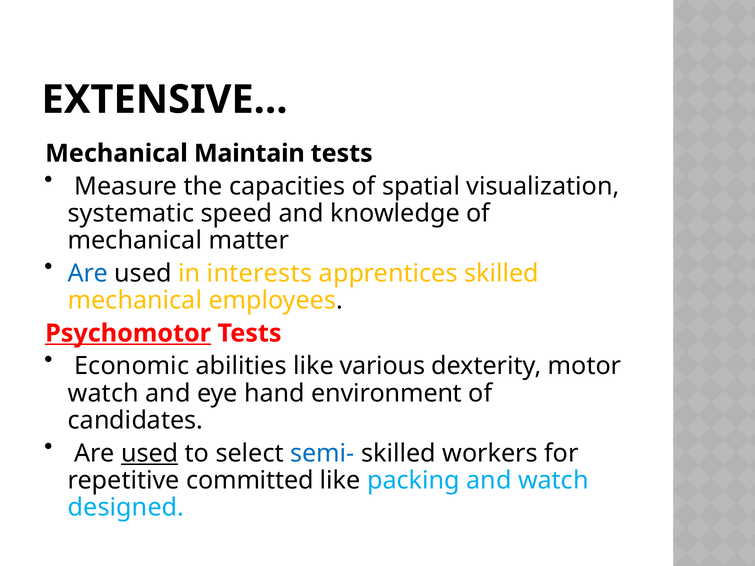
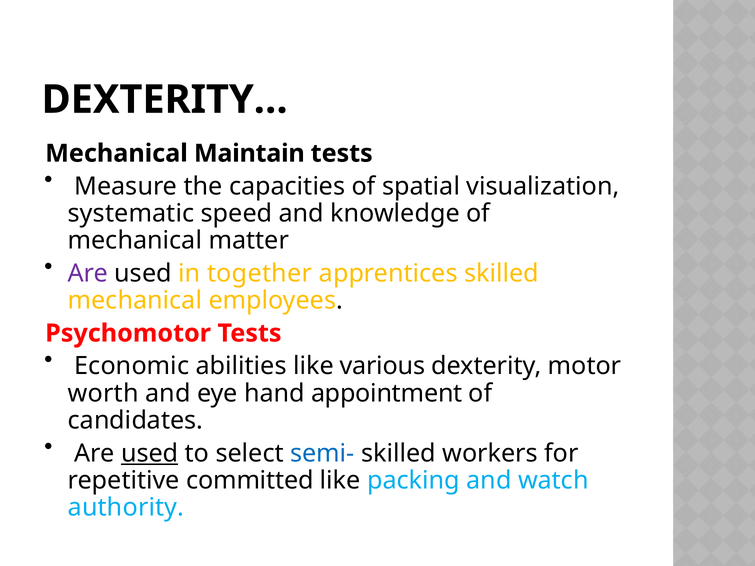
EXTENSIVE…: EXTENSIVE… -> DEXTERITY…
Are at (88, 273) colour: blue -> purple
interests: interests -> together
Psychomotor underline: present -> none
watch at (103, 393): watch -> worth
environment: environment -> appointment
designed: designed -> authority
